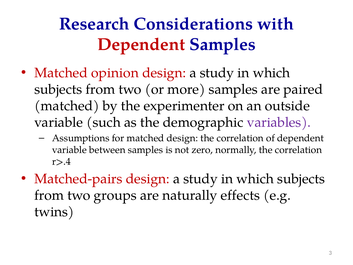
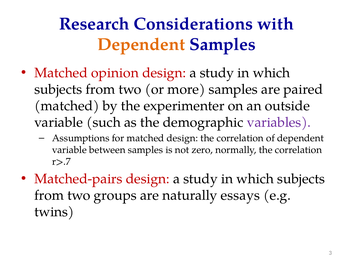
Dependent at (141, 44) colour: red -> orange
r>.4: r>.4 -> r>.7
effects: effects -> essays
